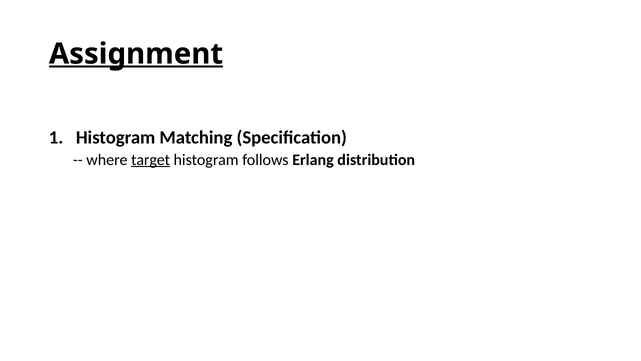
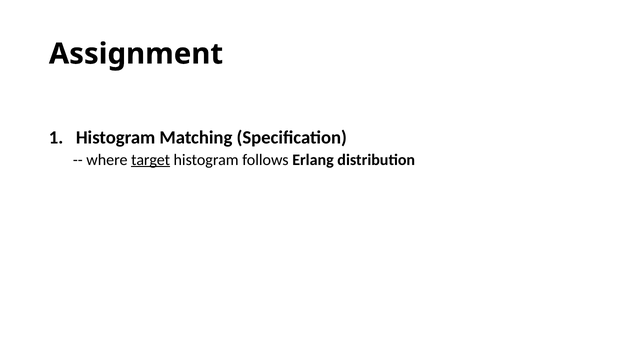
Assignment underline: present -> none
